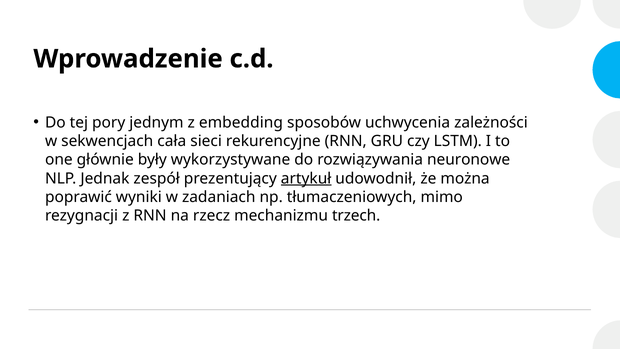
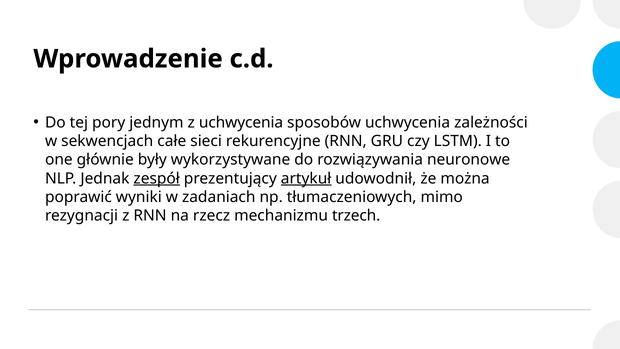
z embedding: embedding -> uchwycenia
cała: cała -> całe
zespół underline: none -> present
